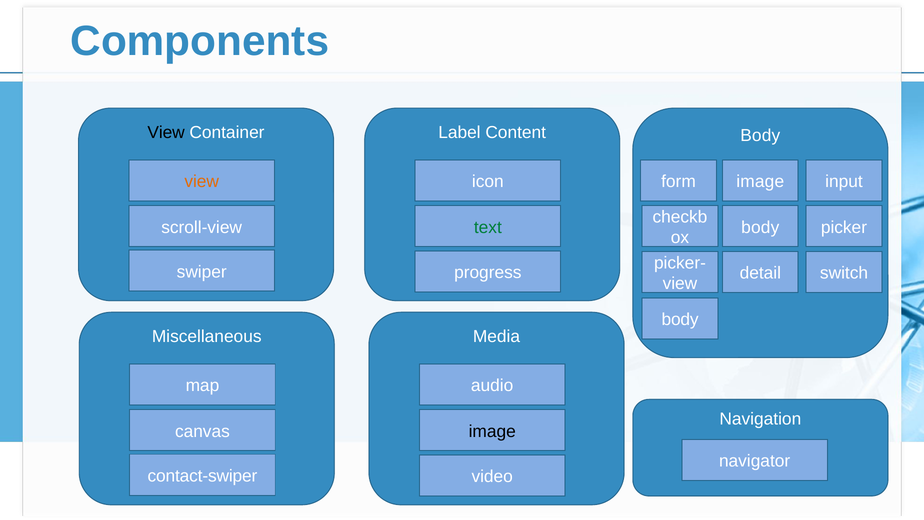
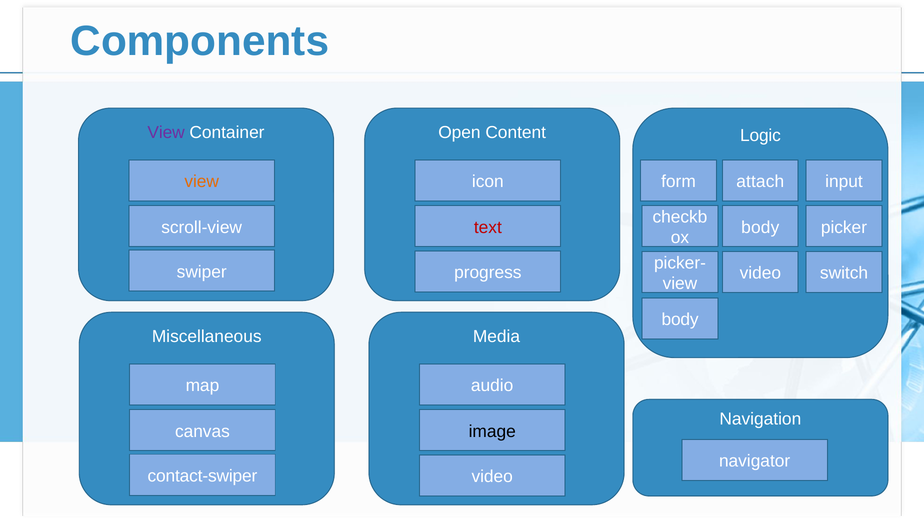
View at (166, 132) colour: black -> purple
Label: Label -> Open
Body at (760, 135): Body -> Logic
form image: image -> attach
text colour: green -> red
detail at (760, 273): detail -> video
